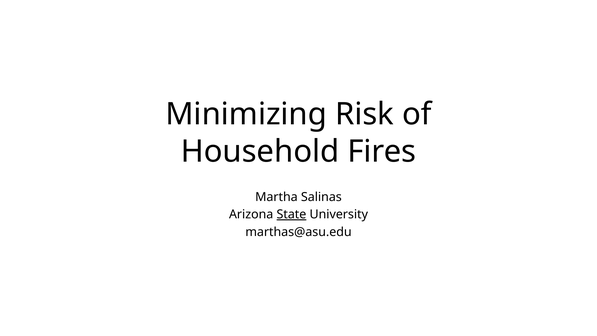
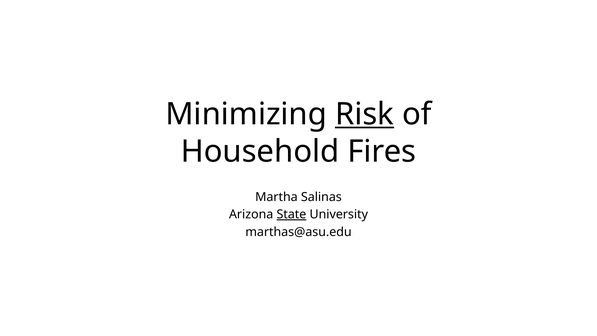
Risk underline: none -> present
